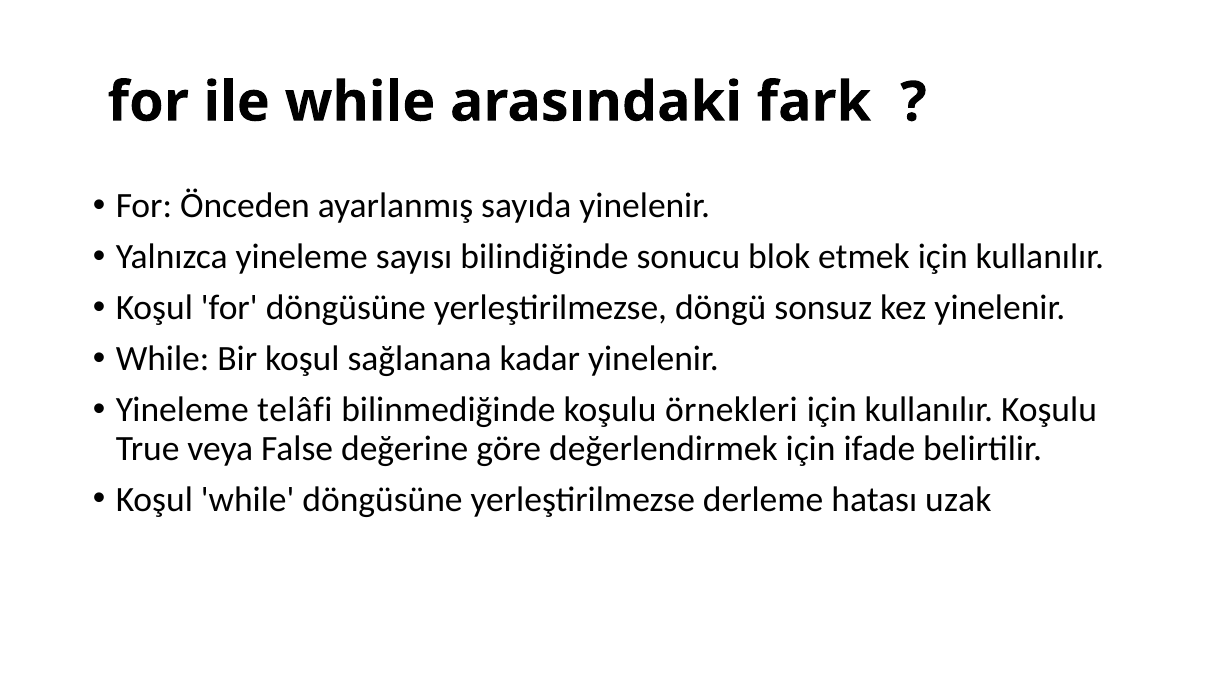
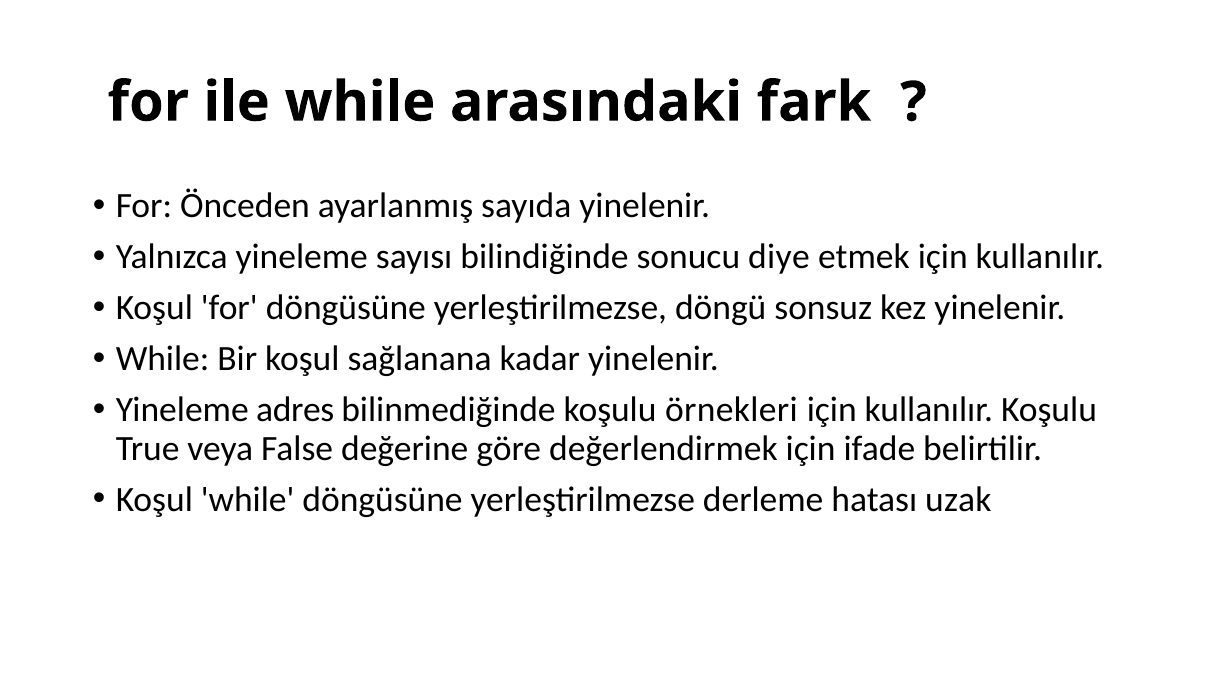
blok: blok -> diye
telâfi: telâfi -> adres
